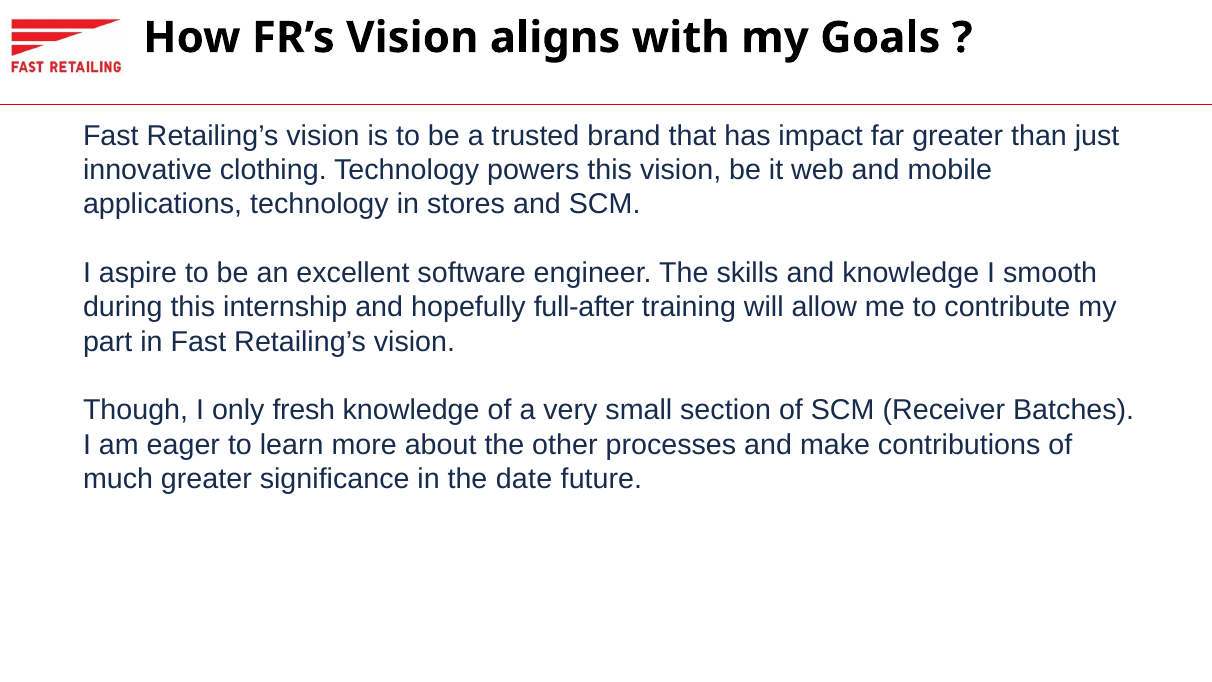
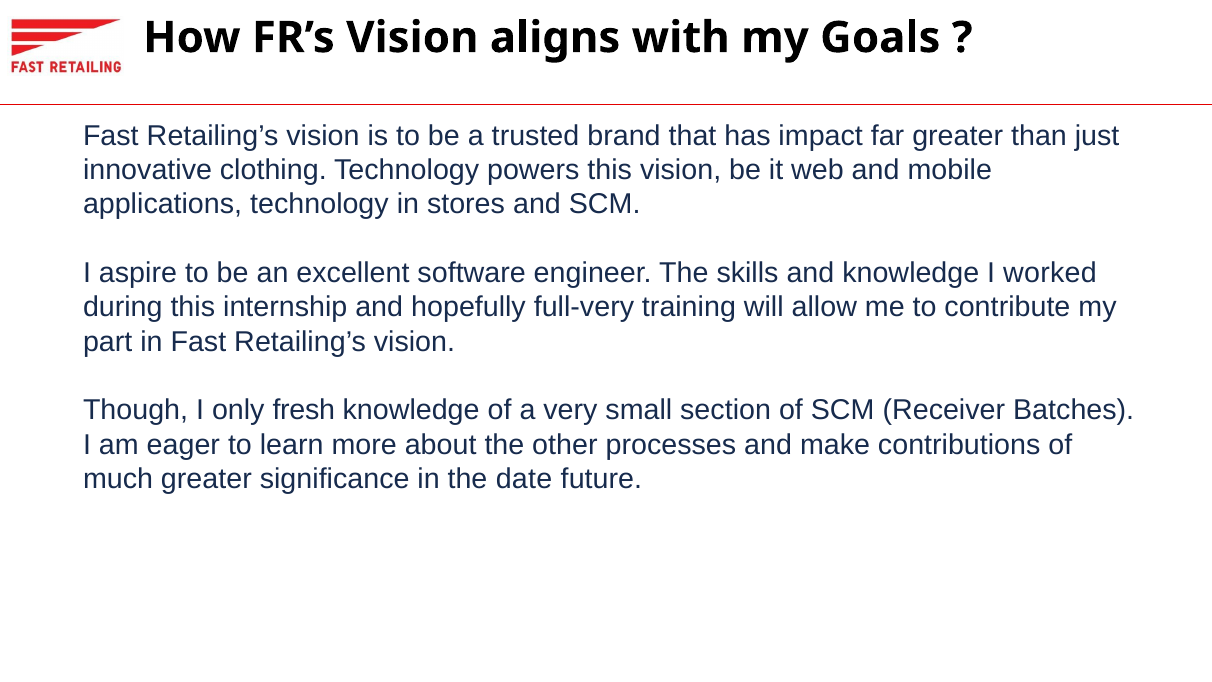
smooth: smooth -> worked
full-after: full-after -> full-very
